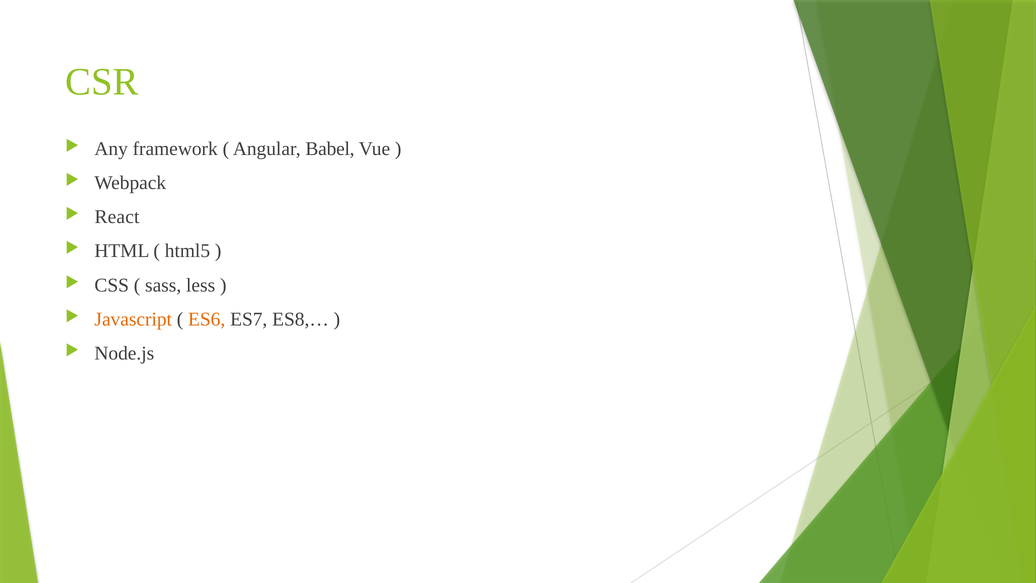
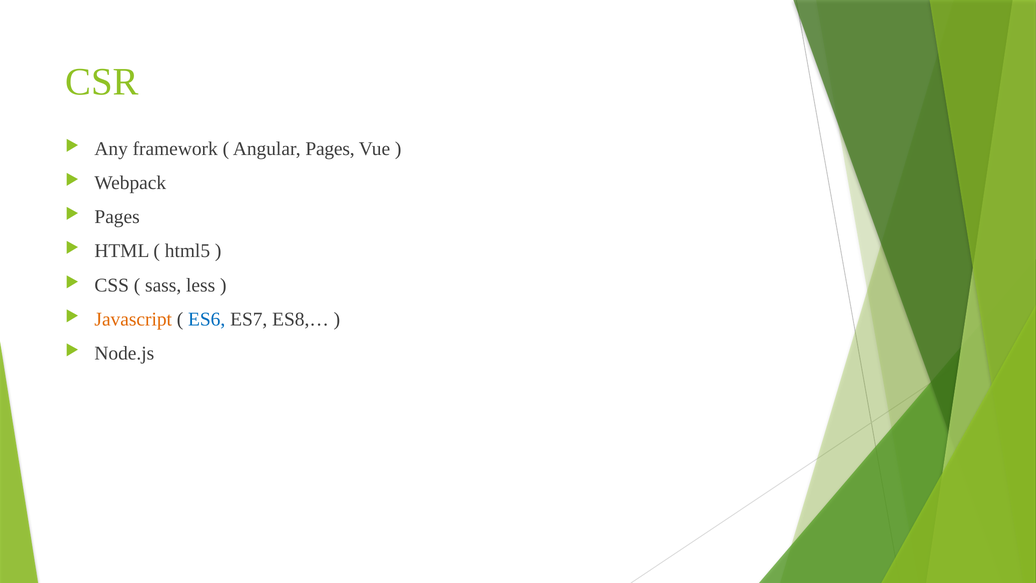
Angular Babel: Babel -> Pages
React at (117, 217): React -> Pages
ES6 colour: orange -> blue
